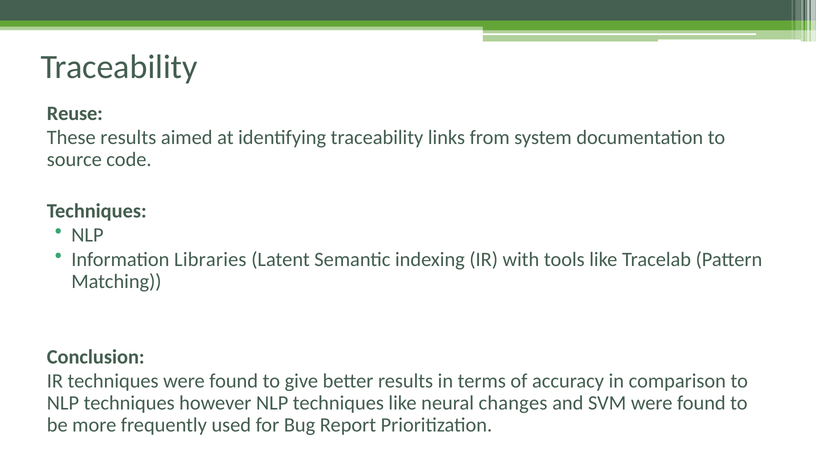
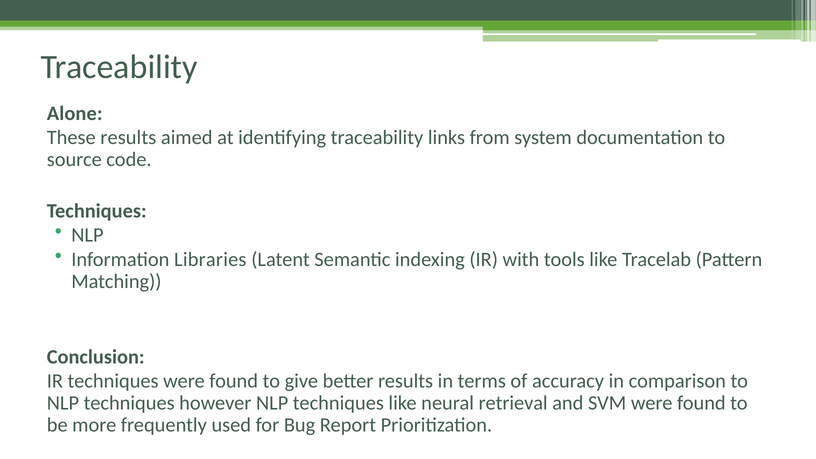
Reuse: Reuse -> Alone
changes: changes -> retrieval
